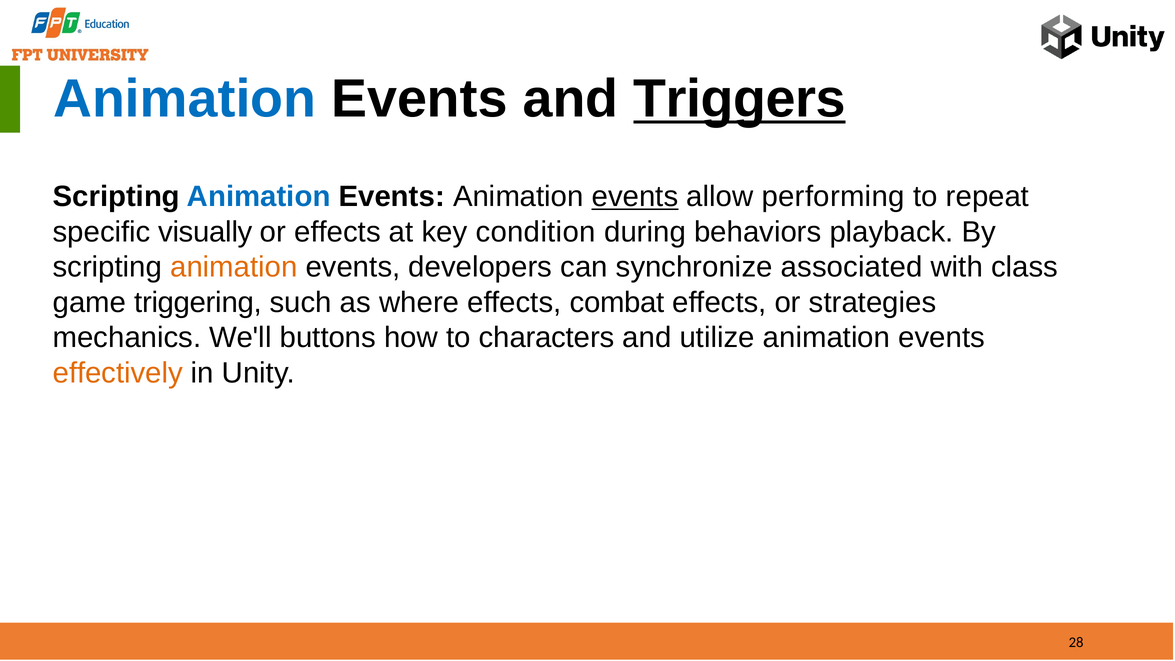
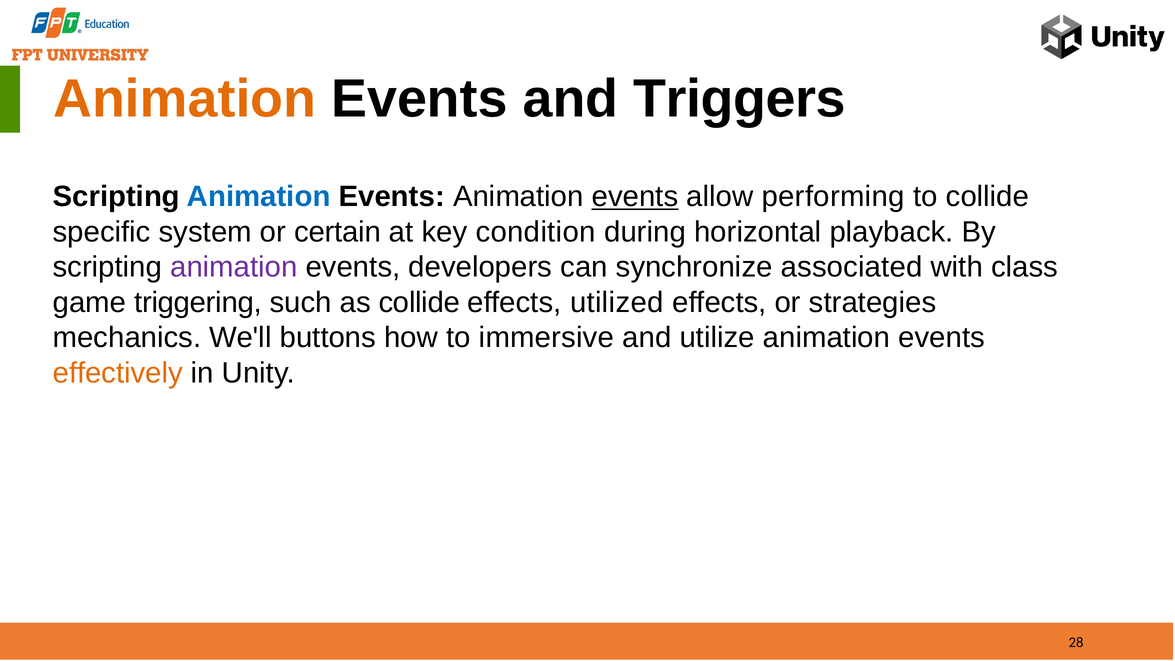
Animation at (185, 99) colour: blue -> orange
Triggers underline: present -> none
to repeat: repeat -> collide
visually: visually -> system
or effects: effects -> certain
behaviors: behaviors -> horizontal
animation at (234, 267) colour: orange -> purple
as where: where -> collide
combat: combat -> utilized
characters: characters -> immersive
